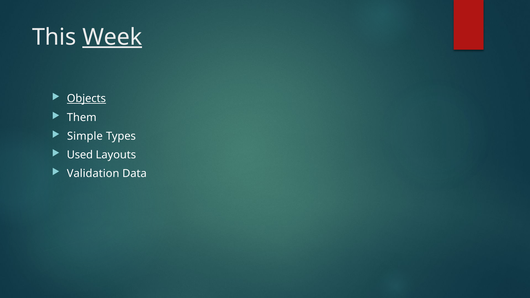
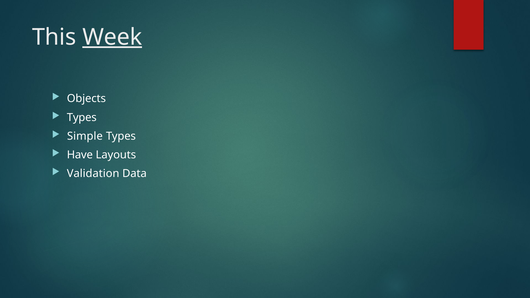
Objects underline: present -> none
Them at (82, 117): Them -> Types
Used: Used -> Have
